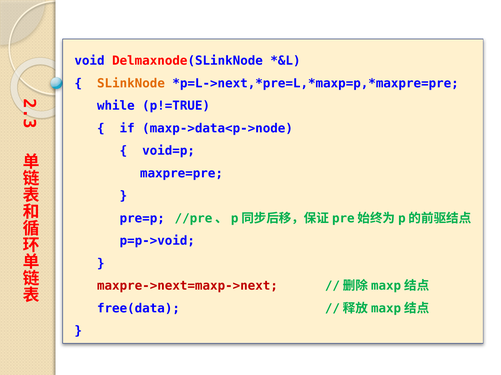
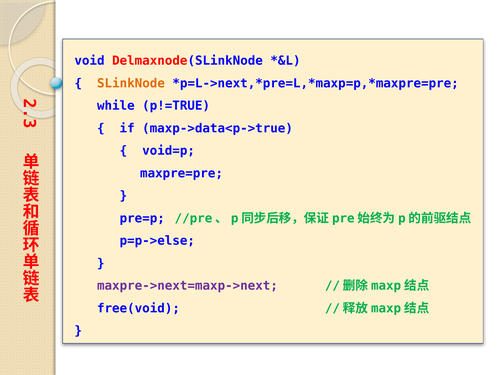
maxp->data<p->node: maxp->data<p->node -> maxp->data<p->true
p=p->void: p=p->void -> p=p->else
maxpre->next=maxp->next colour: red -> purple
free(data: free(data -> free(void
